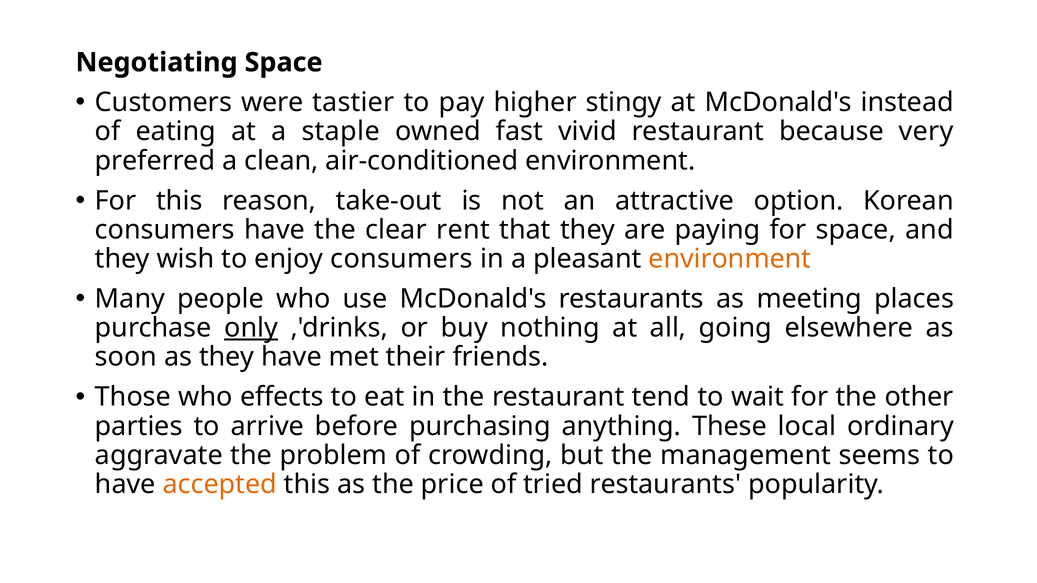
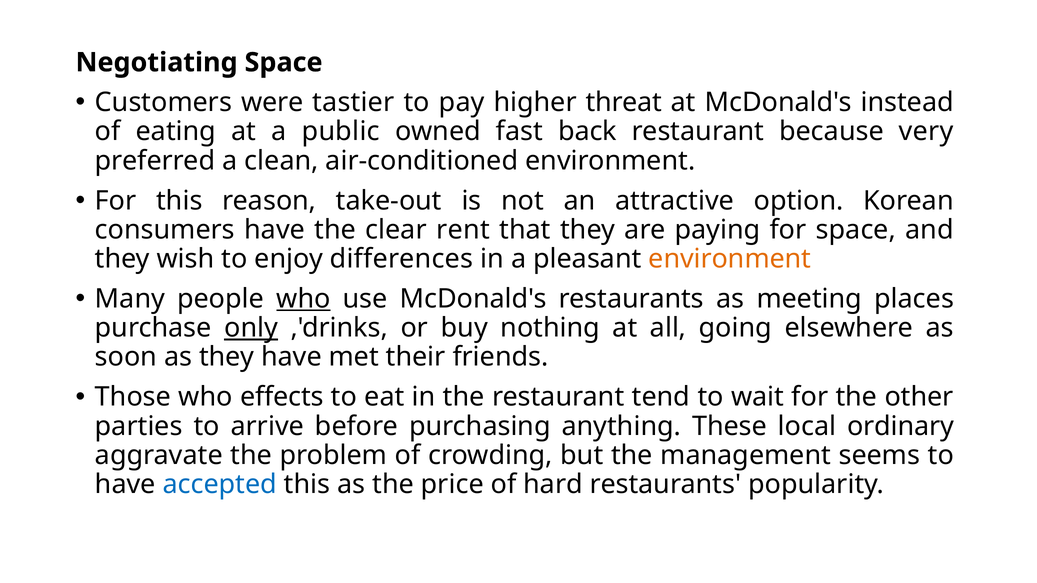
stingy: stingy -> threat
staple: staple -> public
vivid: vivid -> back
enjoy consumers: consumers -> differences
who at (303, 299) underline: none -> present
accepted colour: orange -> blue
tried: tried -> hard
